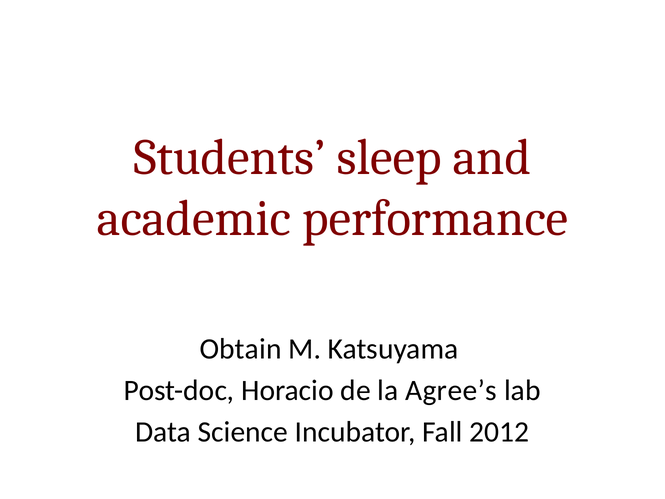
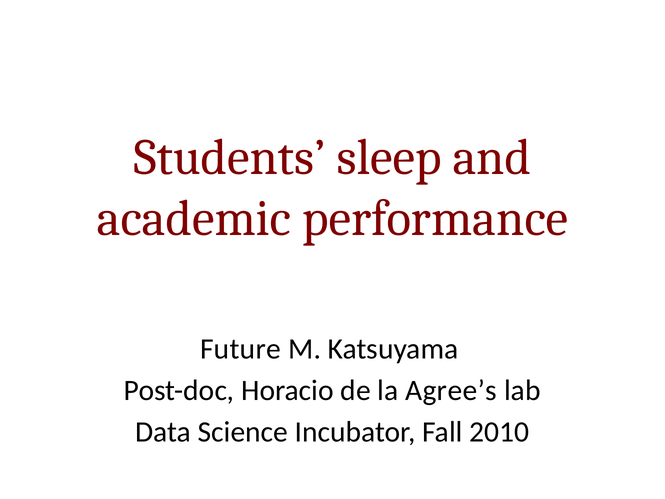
Obtain: Obtain -> Future
2012: 2012 -> 2010
